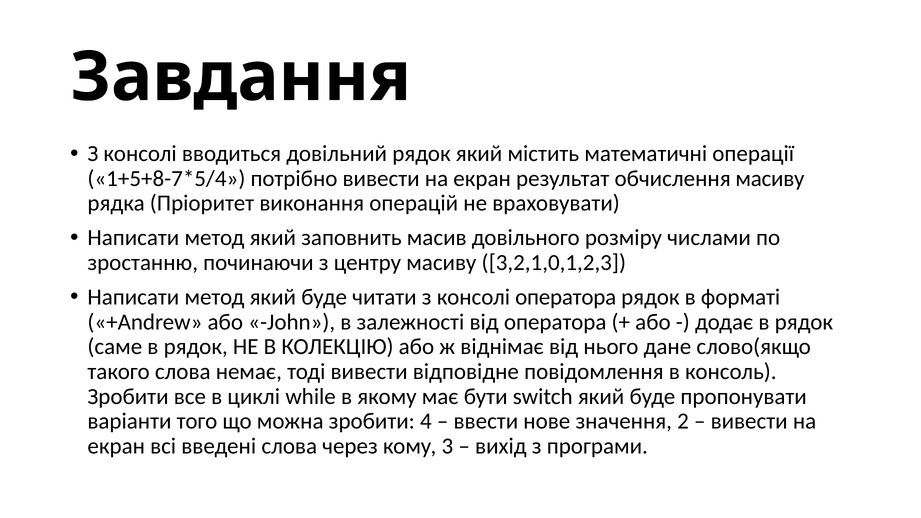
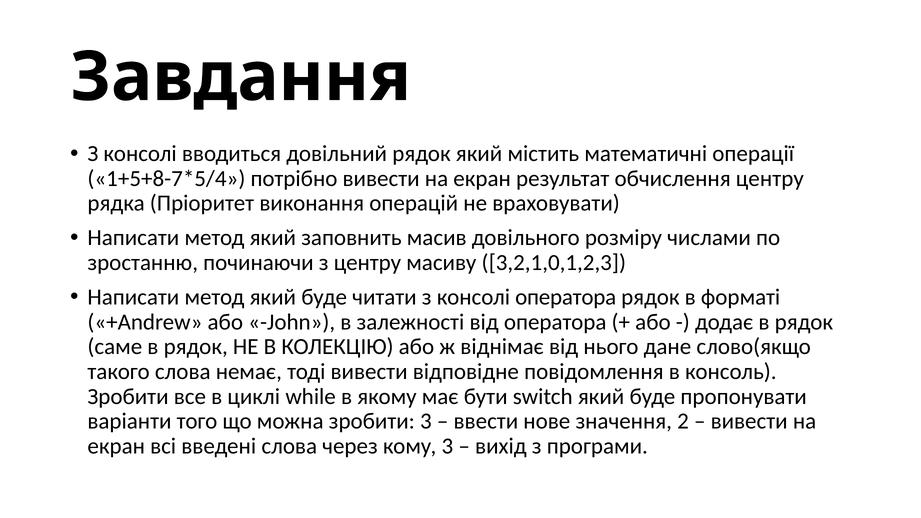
обчислення масиву: масиву -> центру
зробити 4: 4 -> 3
